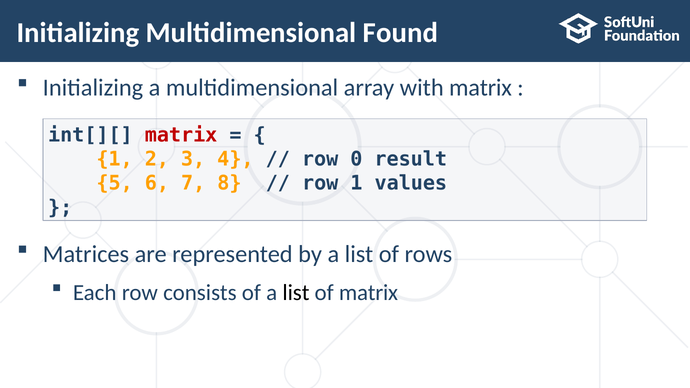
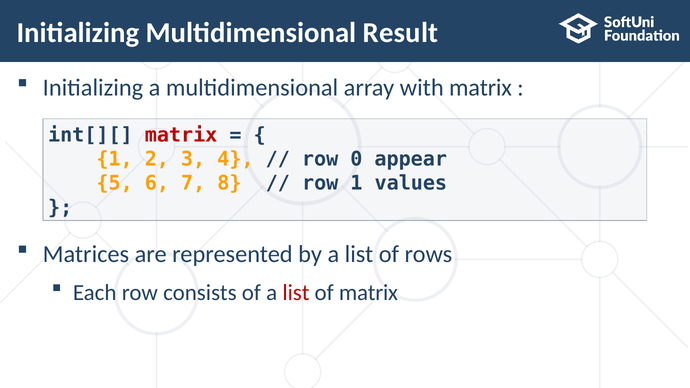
Found: Found -> Result
result: result -> appear
list at (296, 293) colour: black -> red
